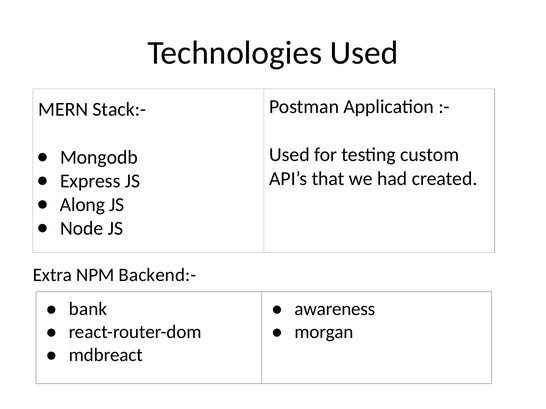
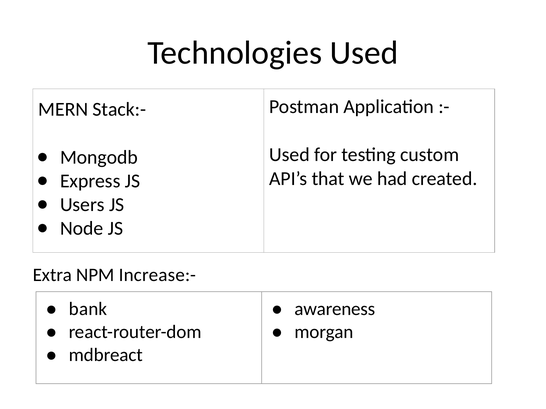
Along: Along -> Users
Backend:-: Backend:- -> Increase:-
